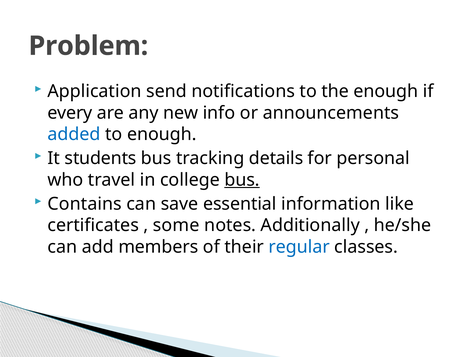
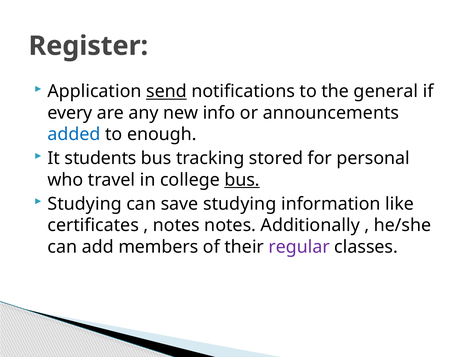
Problem: Problem -> Register
send underline: none -> present
the enough: enough -> general
details: details -> stored
Contains at (85, 204): Contains -> Studying
save essential: essential -> studying
some at (176, 225): some -> notes
regular colour: blue -> purple
